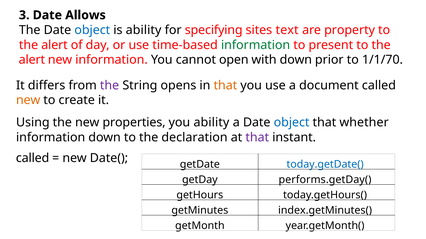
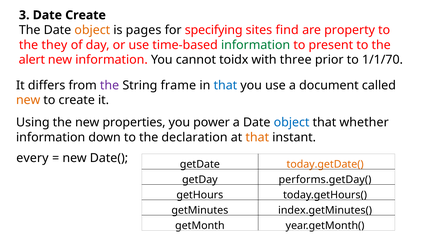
Date Allows: Allows -> Create
object at (92, 30) colour: blue -> orange
is ability: ability -> pages
text: text -> find
alert at (54, 45): alert -> they
open: open -> toidx
with down: down -> three
opens: opens -> frame
that at (225, 85) colour: orange -> blue
you ability: ability -> power
that at (257, 138) colour: purple -> orange
called at (33, 158): called -> every
today.getDate( colour: blue -> orange
